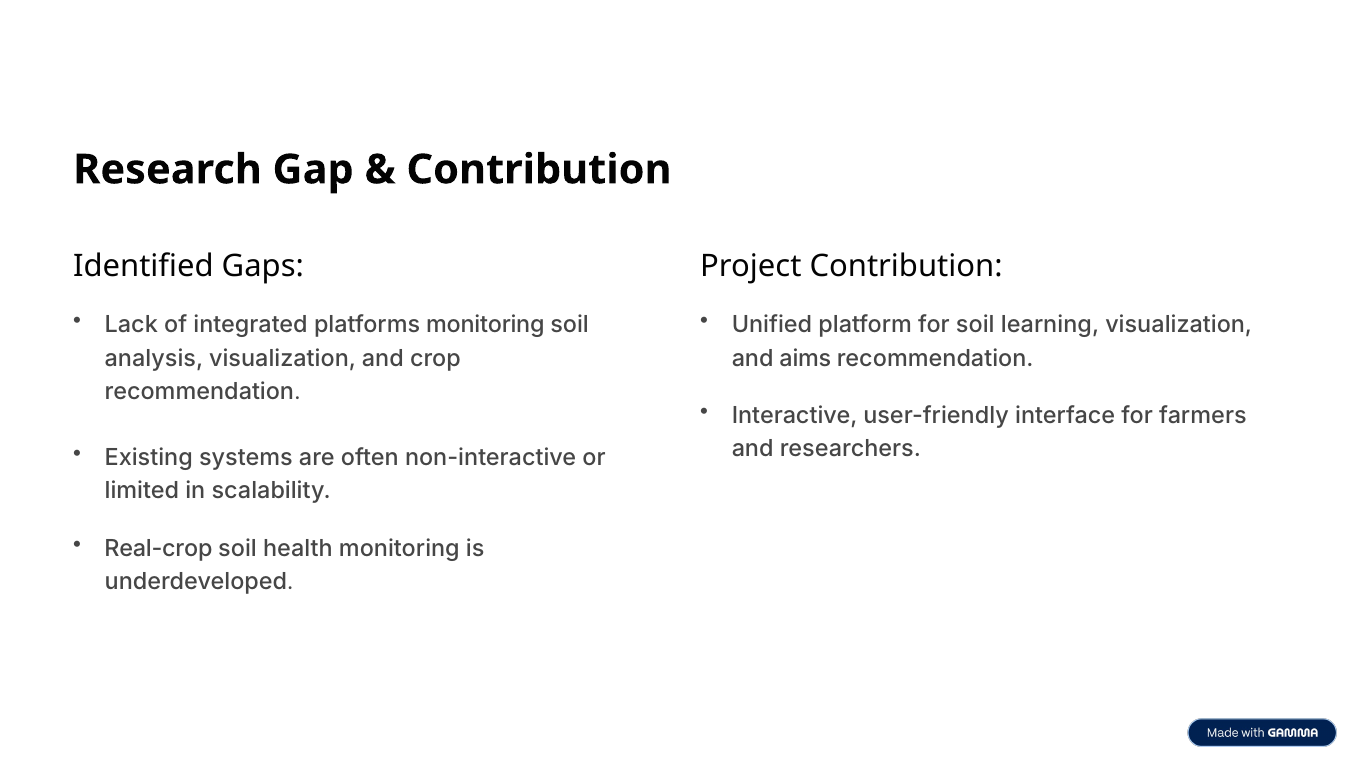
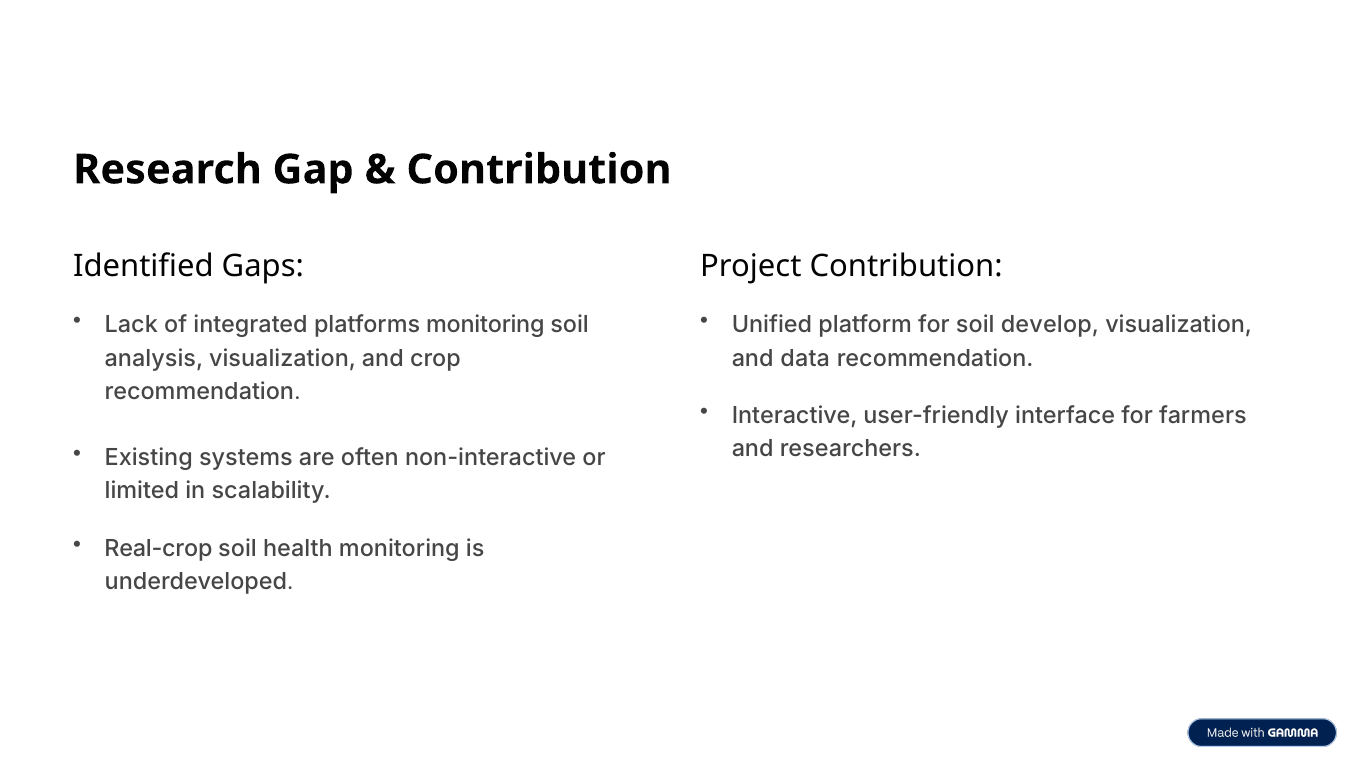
learning: learning -> develop
aims: aims -> data
